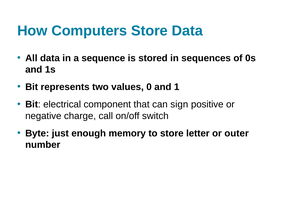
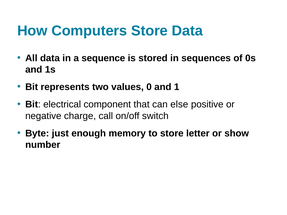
sign: sign -> else
outer: outer -> show
